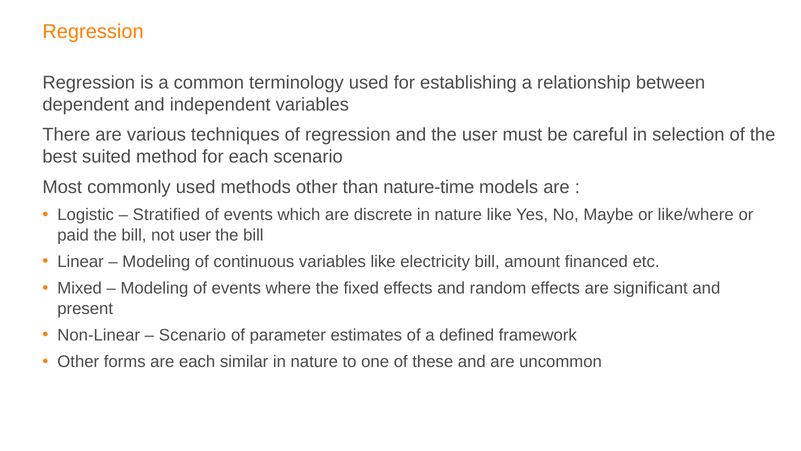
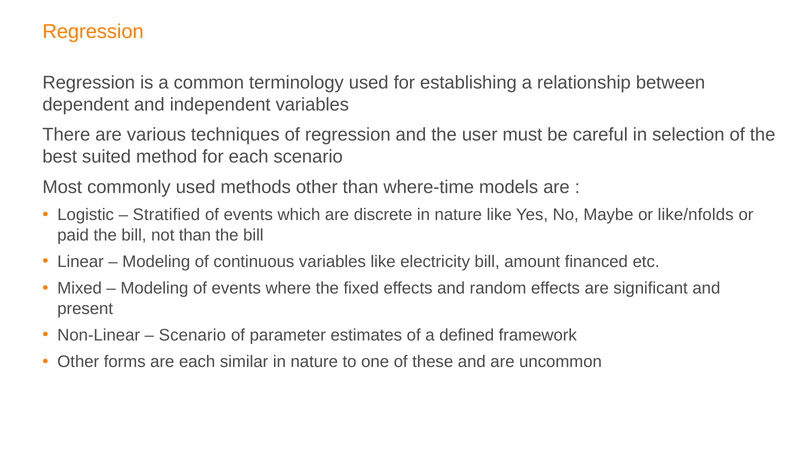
nature-time: nature-time -> where-time
like/where: like/where -> like/nfolds
not user: user -> than
